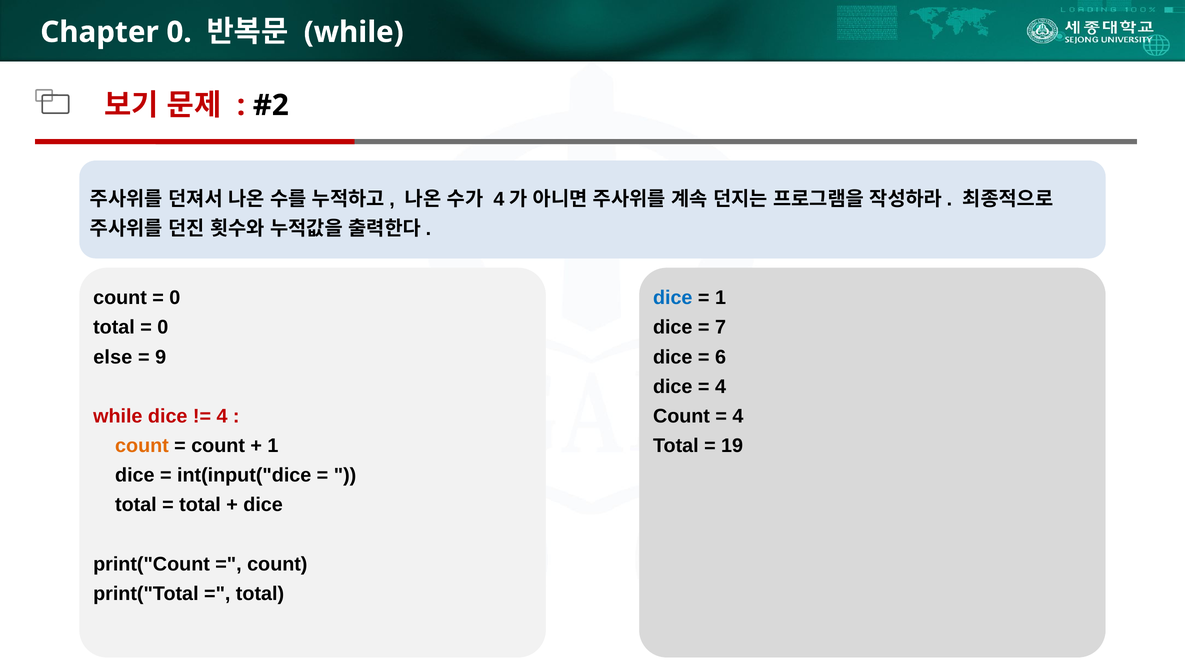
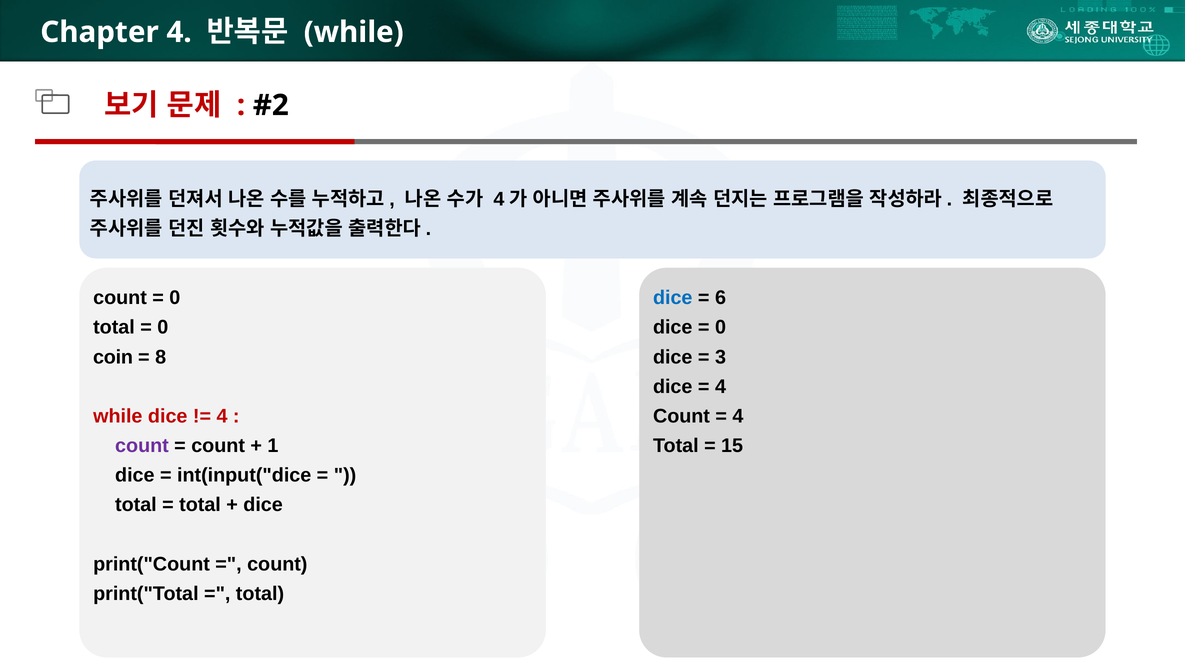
Chapter 0: 0 -> 4
1 at (720, 298): 1 -> 6
7 at (720, 328): 7 -> 0
else: else -> coin
9: 9 -> 8
6: 6 -> 3
count at (142, 446) colour: orange -> purple
19: 19 -> 15
